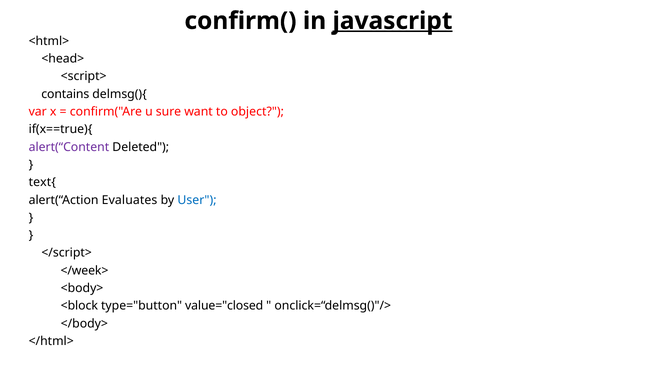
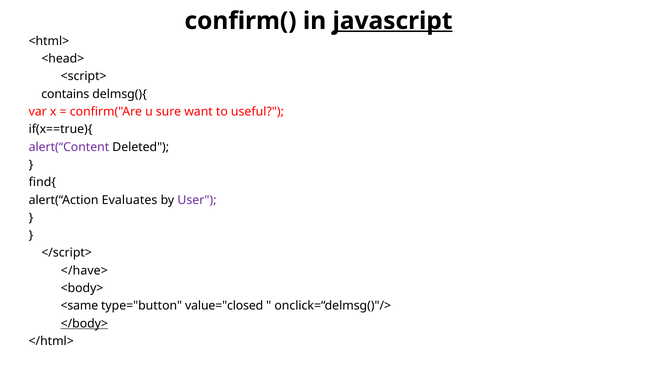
object: object -> useful
text{: text{ -> find{
User colour: blue -> purple
</week>: </week> -> </have>
<block: <block -> <same
</body> underline: none -> present
